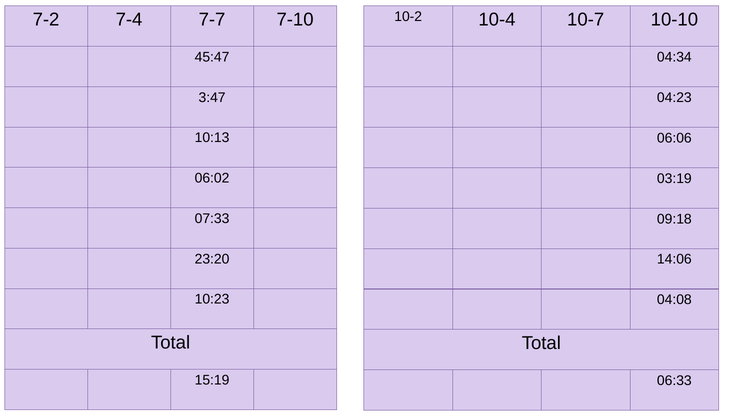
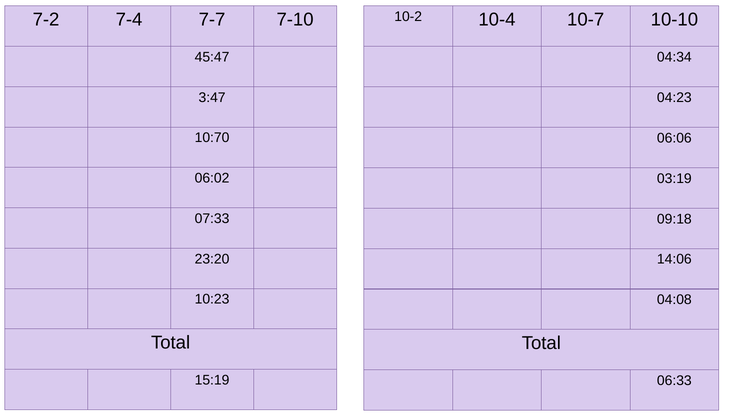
10:13: 10:13 -> 10:70
